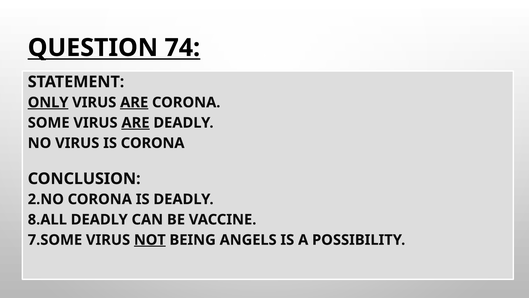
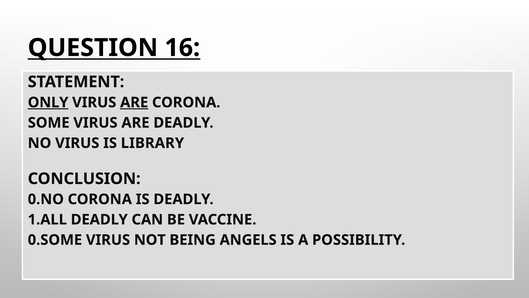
74: 74 -> 16
ARE at (135, 123) underline: present -> none
IS CORONA: CORONA -> LIBRARY
2.NO: 2.NO -> 0.NO
8.ALL: 8.ALL -> 1.ALL
7.SOME: 7.SOME -> 0.SOME
NOT underline: present -> none
